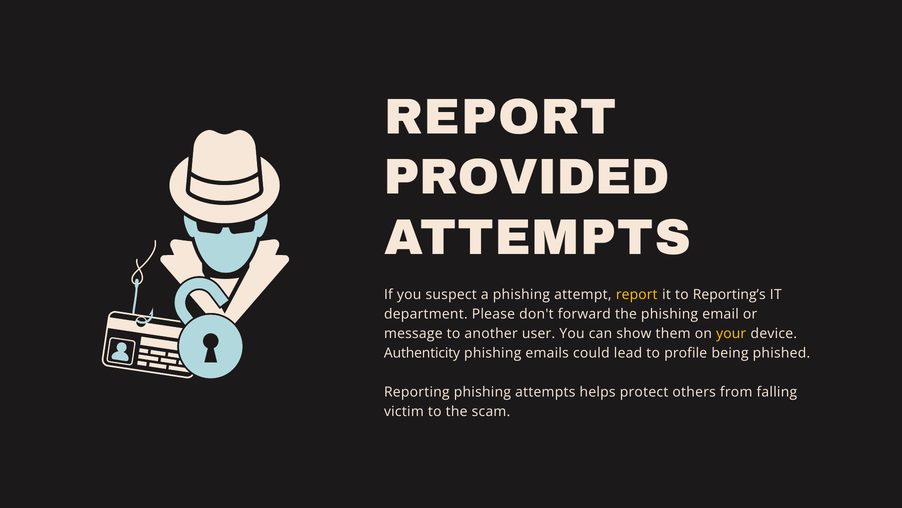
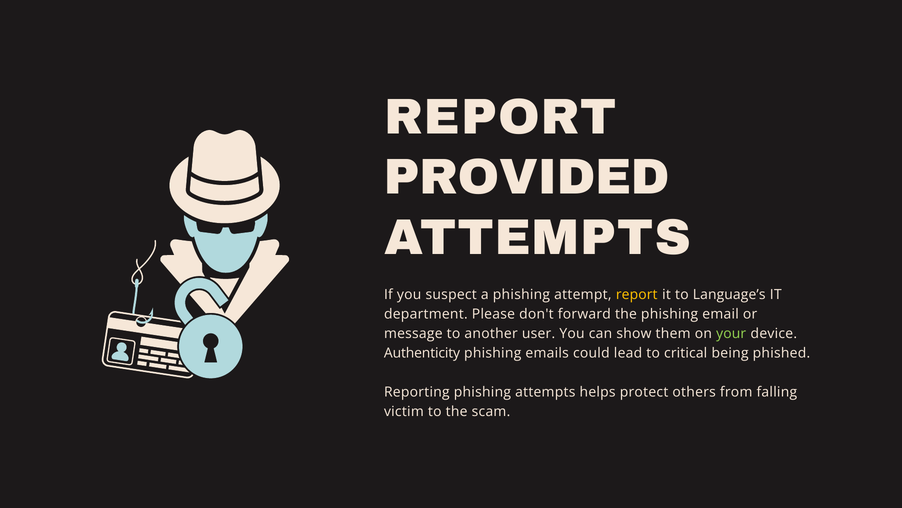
Reporting’s: Reporting’s -> Language’s
your colour: yellow -> light green
profile: profile -> critical
